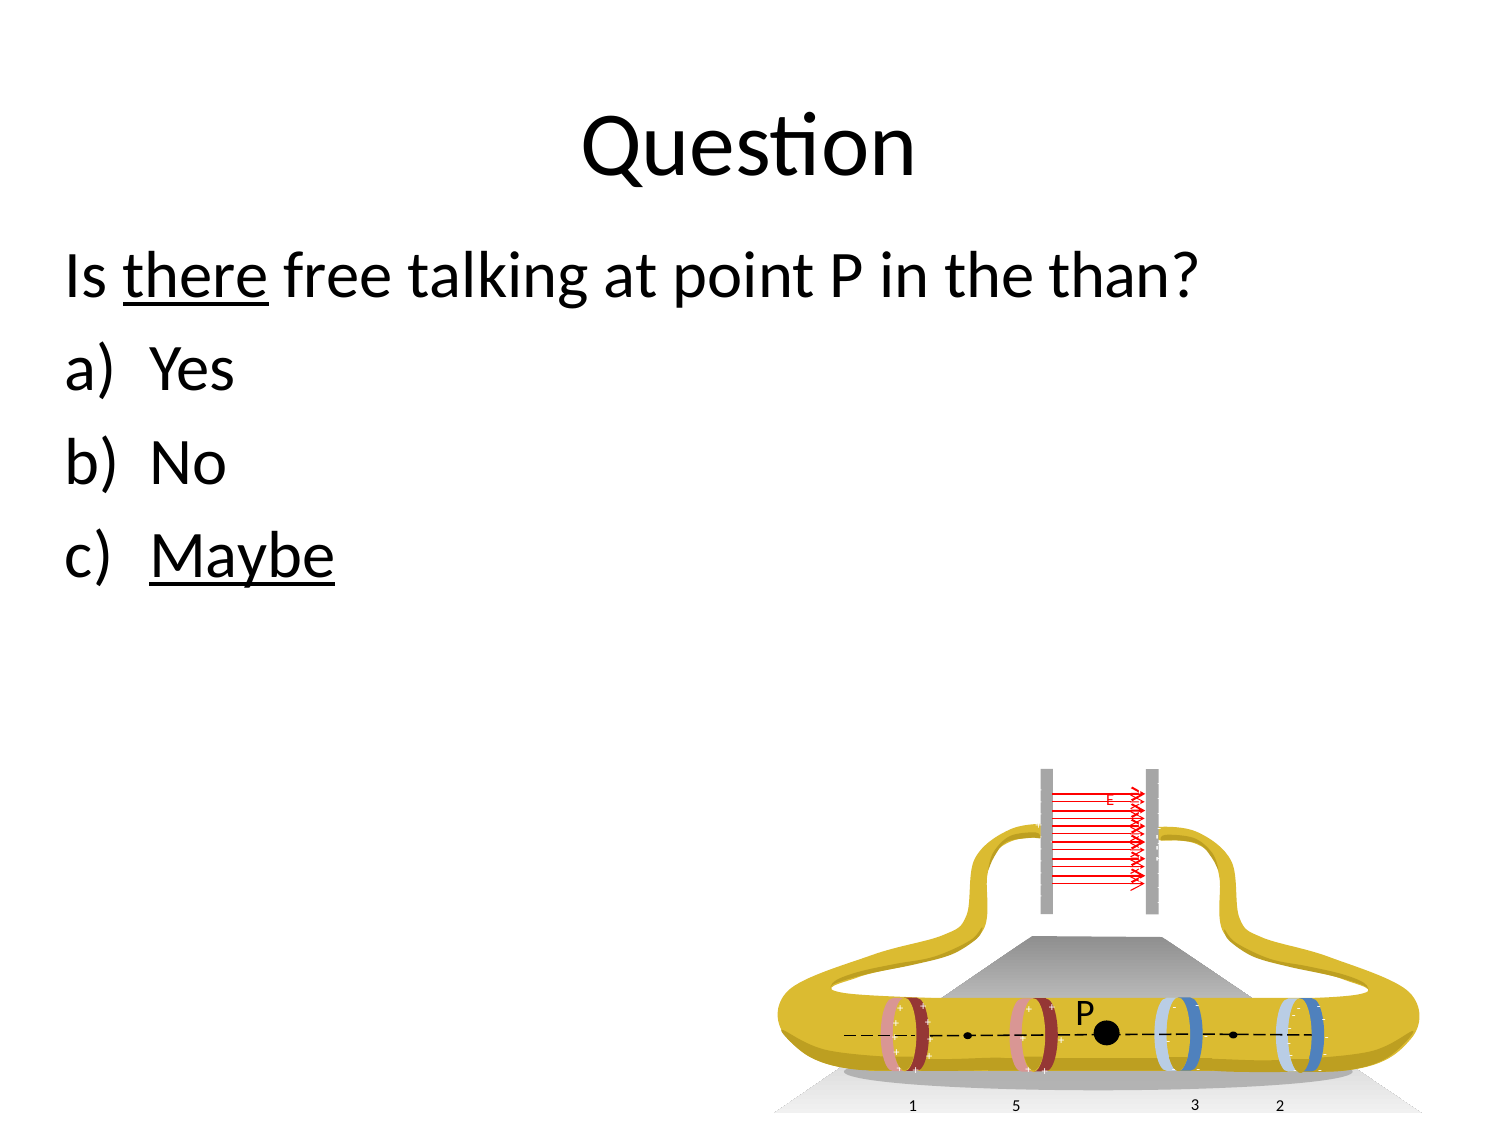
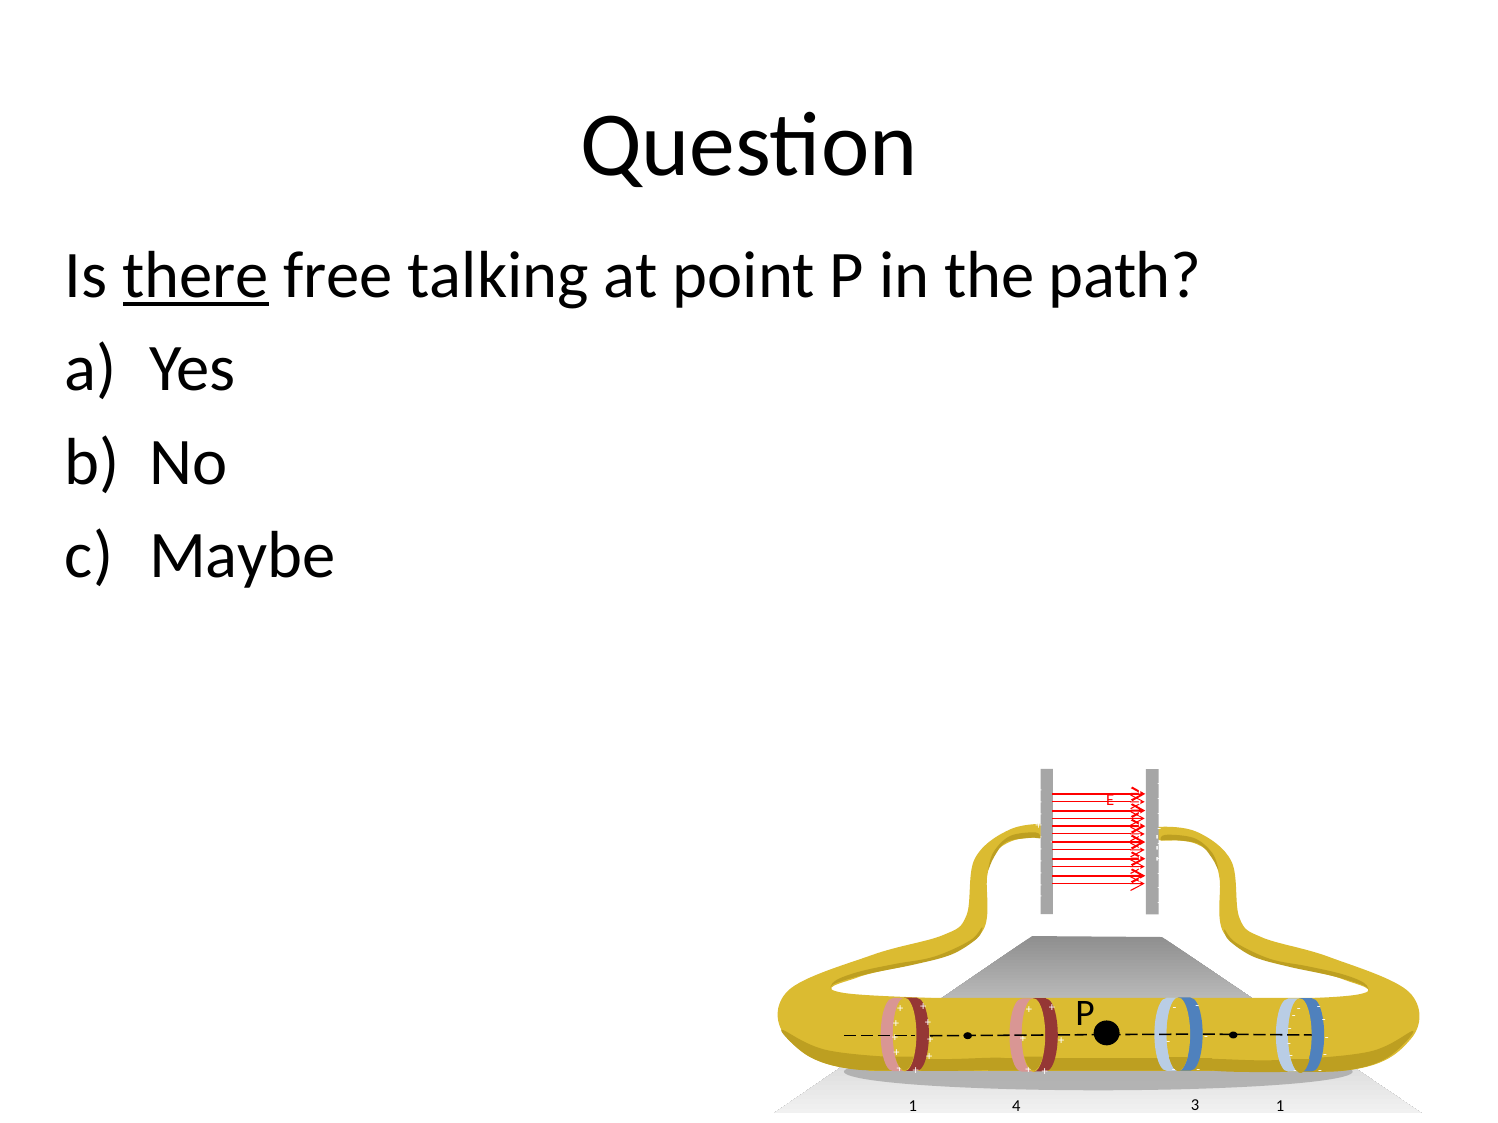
than: than -> path
Maybe underline: present -> none
5: 5 -> 4
3 2: 2 -> 1
